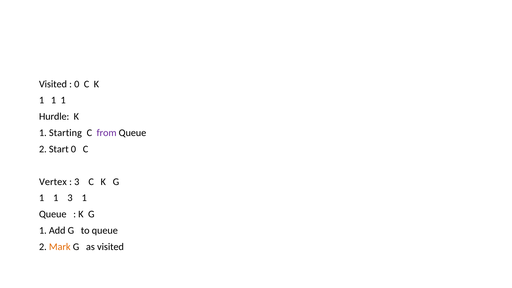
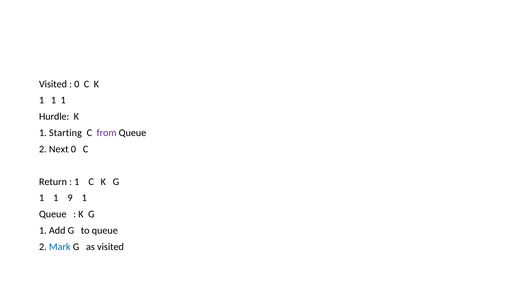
Start: Start -> Next
Vertex: Vertex -> Return
3 at (77, 182): 3 -> 1
1 3: 3 -> 9
Mark colour: orange -> blue
